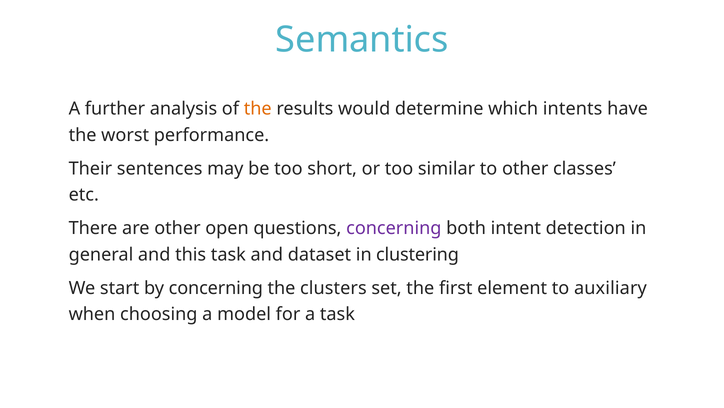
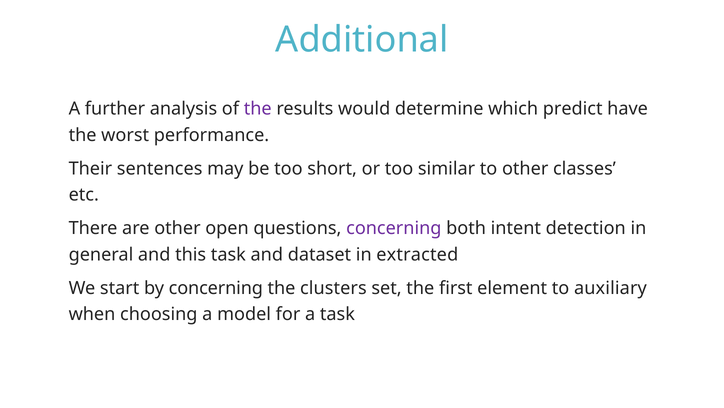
Semantics: Semantics -> Additional
the at (258, 109) colour: orange -> purple
intents: intents -> predict
clustering: clustering -> extracted
